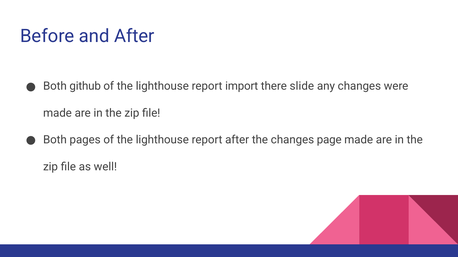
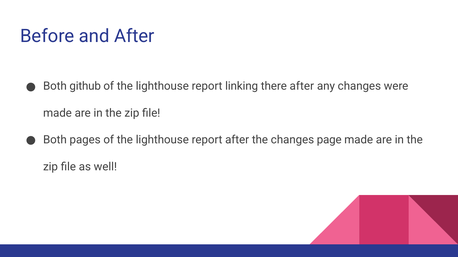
import: import -> linking
there slide: slide -> after
